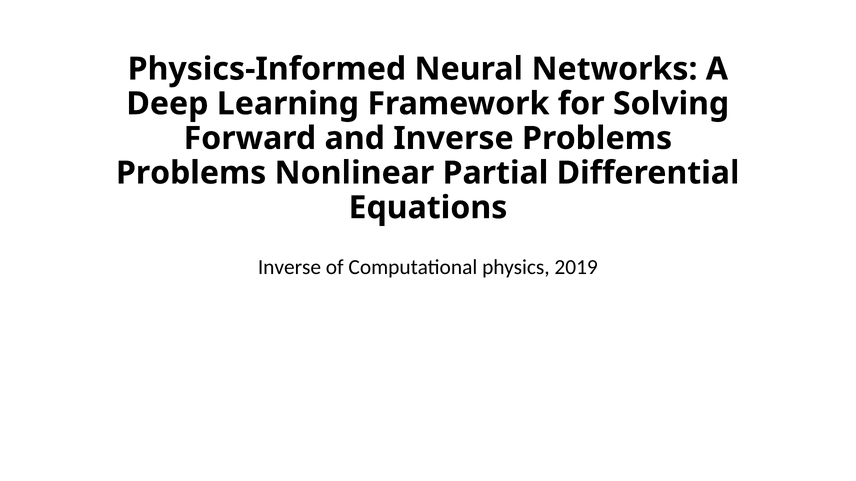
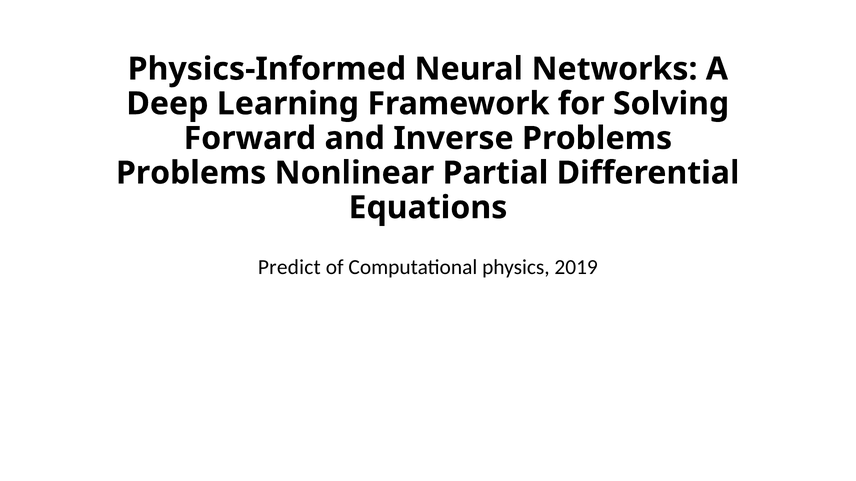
Inverse at (289, 268): Inverse -> Predict
